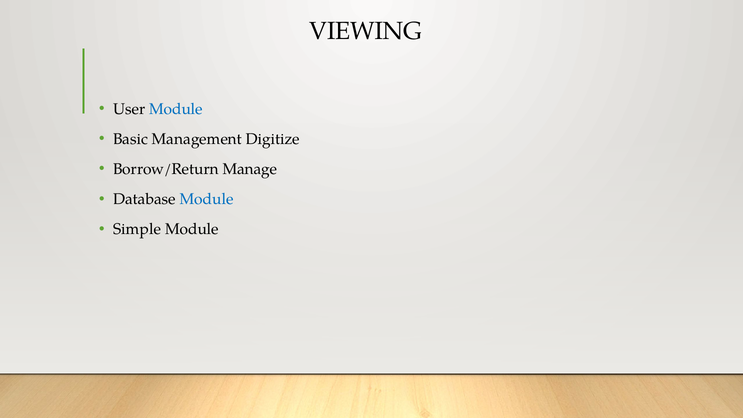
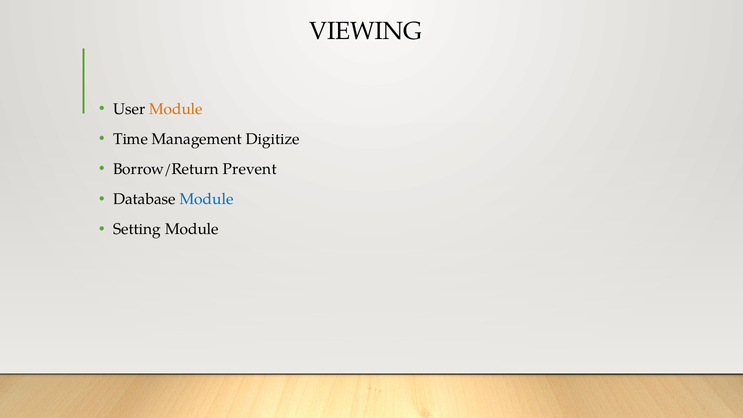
Module at (176, 109) colour: blue -> orange
Basic: Basic -> Time
Manage: Manage -> Prevent
Simple: Simple -> Setting
